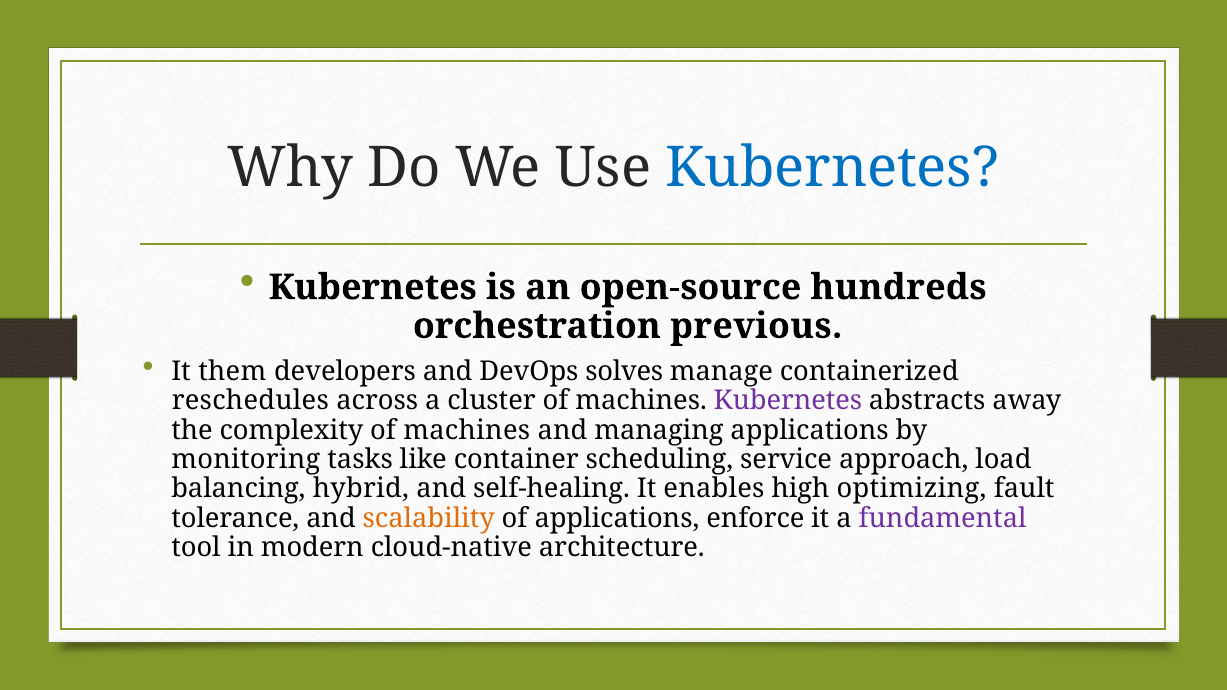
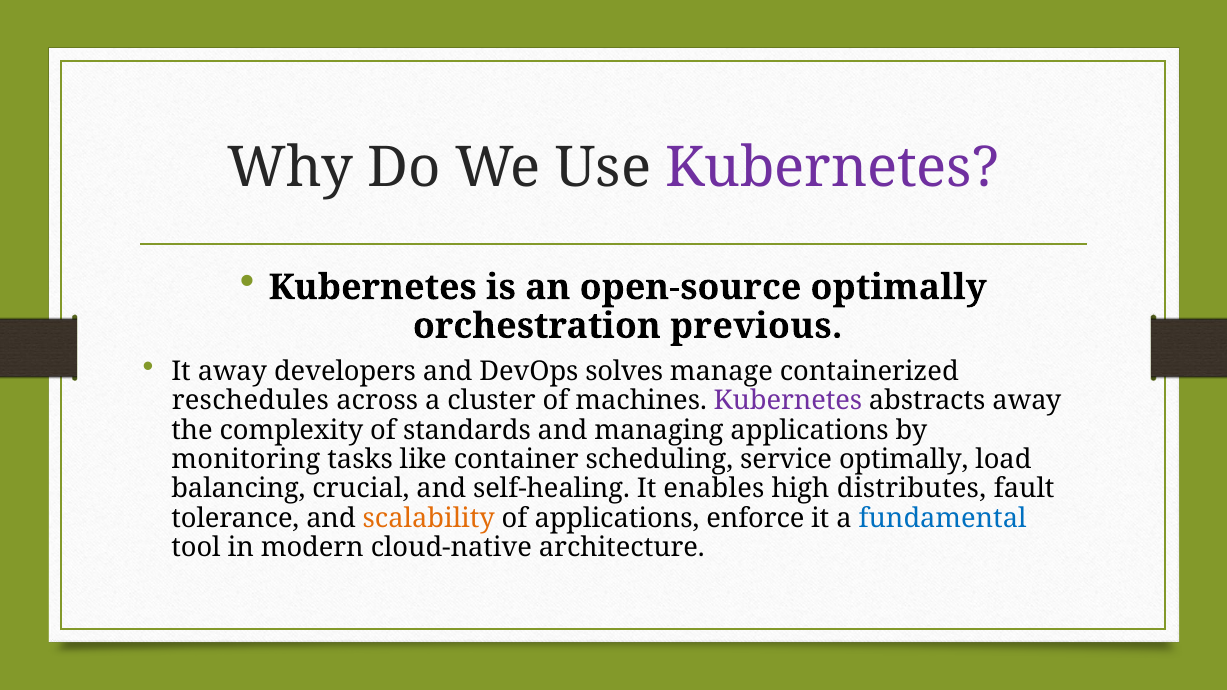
Kubernetes at (832, 168) colour: blue -> purple
open-source hundreds: hundreds -> optimally
It them: them -> away
complexity of machines: machines -> standards
service approach: approach -> optimally
hybrid: hybrid -> crucial
optimizing: optimizing -> distributes
fundamental colour: purple -> blue
